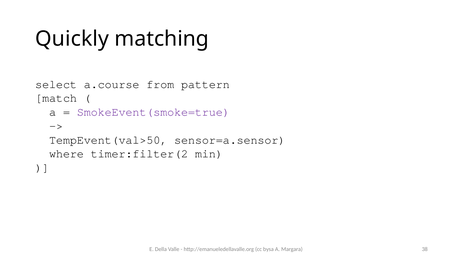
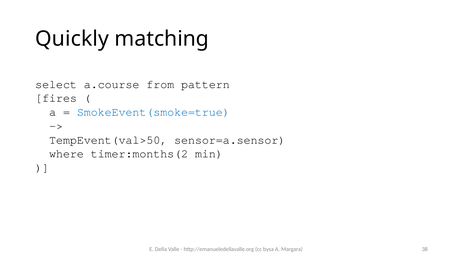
match: match -> fires
SmokeEvent(smoke=true colour: purple -> blue
timer:filter(2: timer:filter(2 -> timer:months(2
